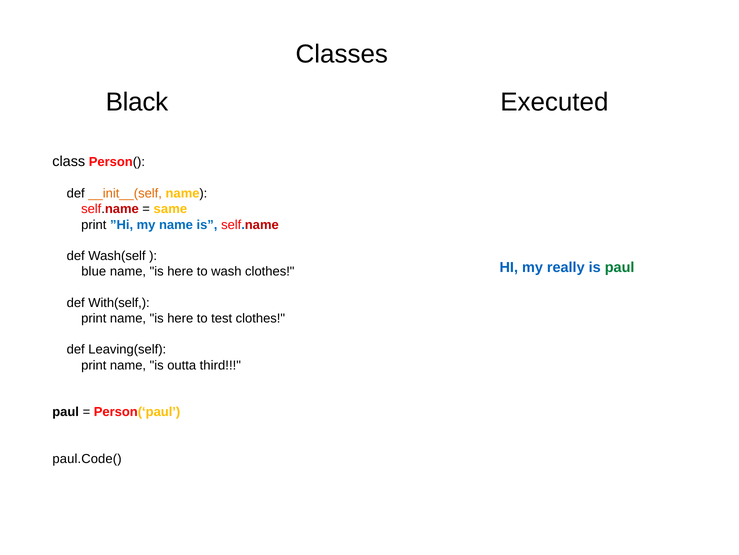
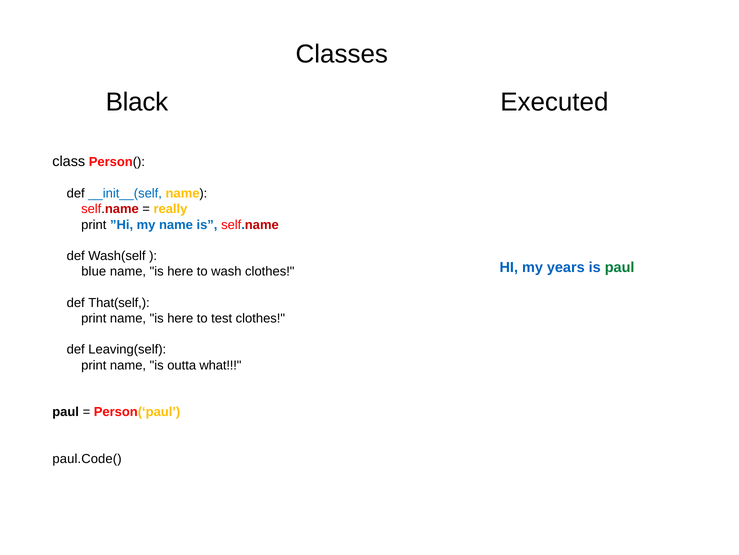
__init__(self colour: orange -> blue
same: same -> really
really: really -> years
With(self: With(self -> That(self
third: third -> what
